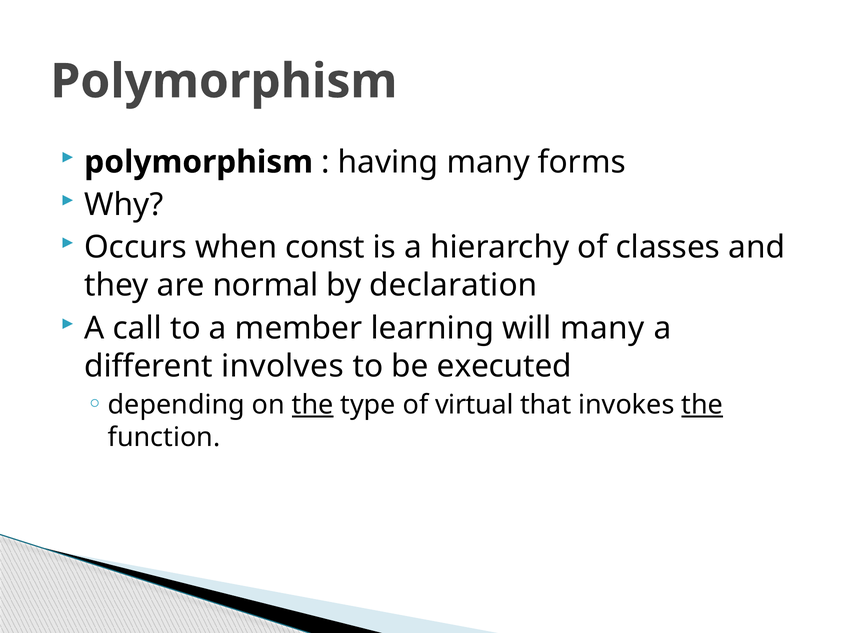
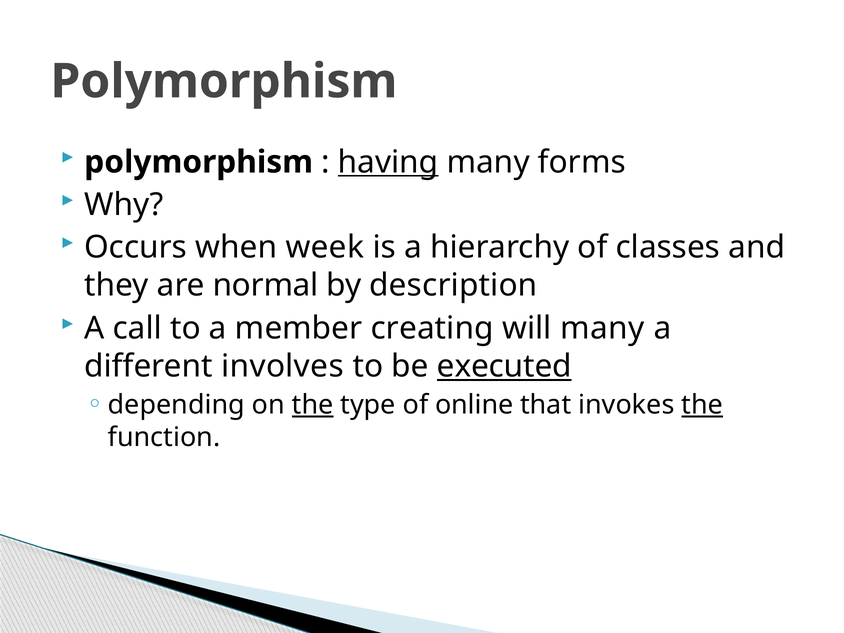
having underline: none -> present
const: const -> week
declaration: declaration -> description
learning: learning -> creating
executed underline: none -> present
virtual: virtual -> online
